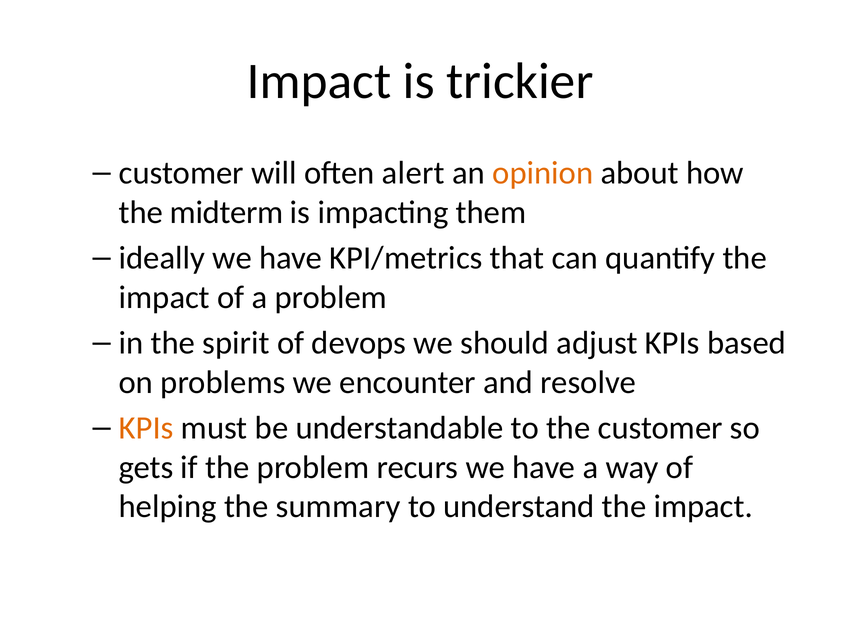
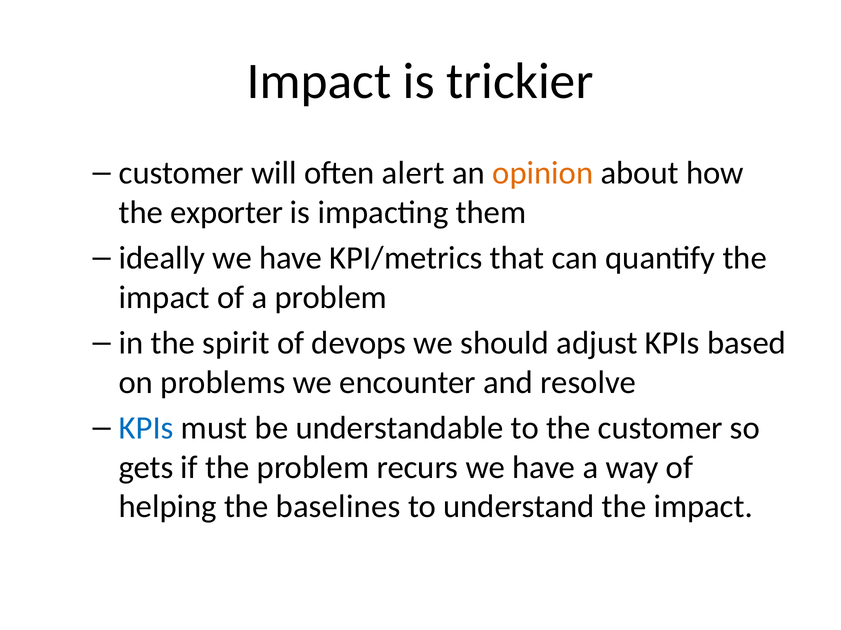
midterm: midterm -> exporter
KPIs at (146, 429) colour: orange -> blue
summary: summary -> baselines
